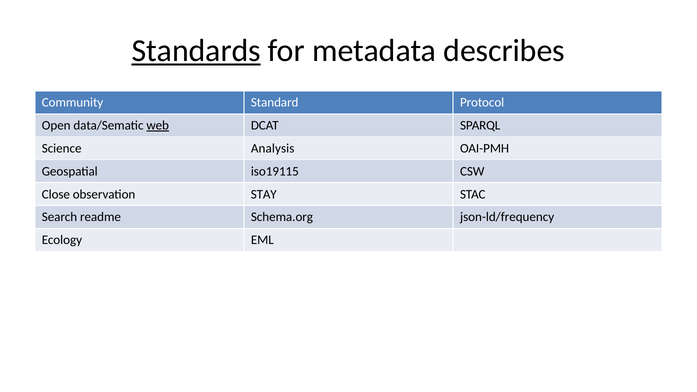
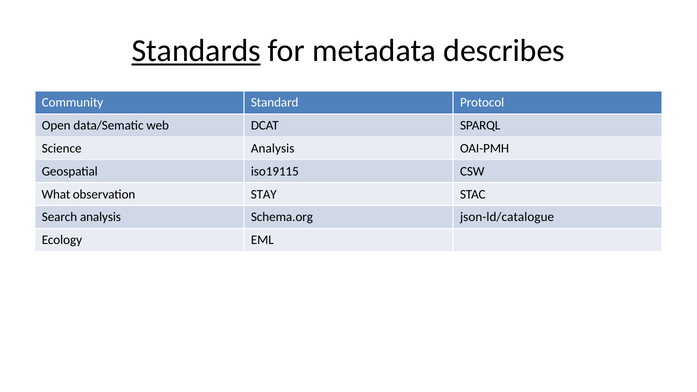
web underline: present -> none
Close: Close -> What
Search readme: readme -> analysis
json-ld/frequency: json-ld/frequency -> json-ld/catalogue
